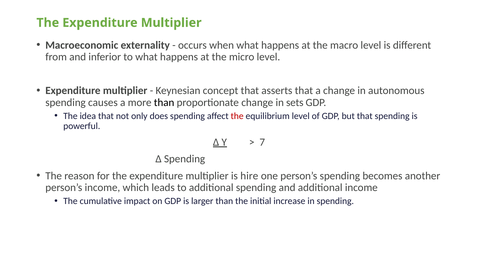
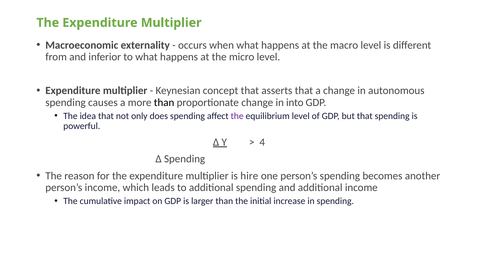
sets: sets -> into
the at (237, 116) colour: red -> purple
7: 7 -> 4
